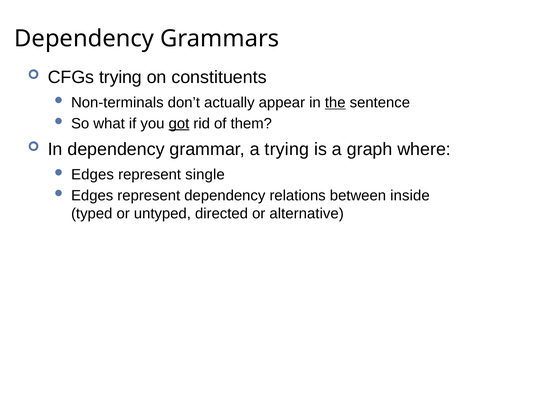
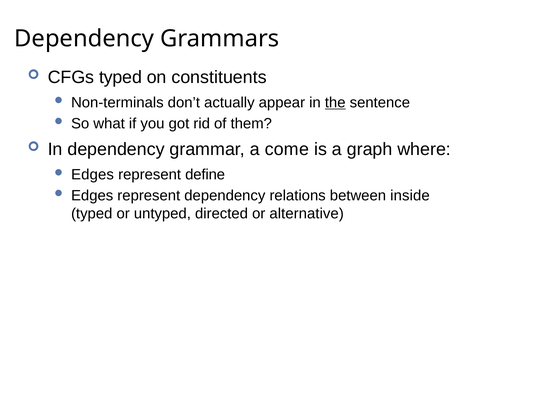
CFGs trying: trying -> typed
got underline: present -> none
a trying: trying -> come
single: single -> define
